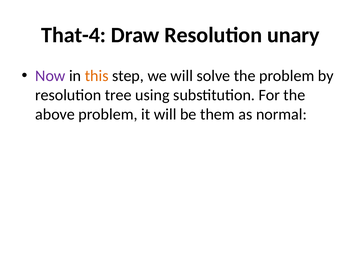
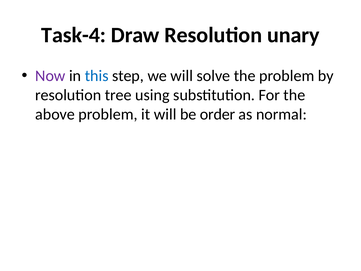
That-4: That-4 -> Task-4
this colour: orange -> blue
them: them -> order
